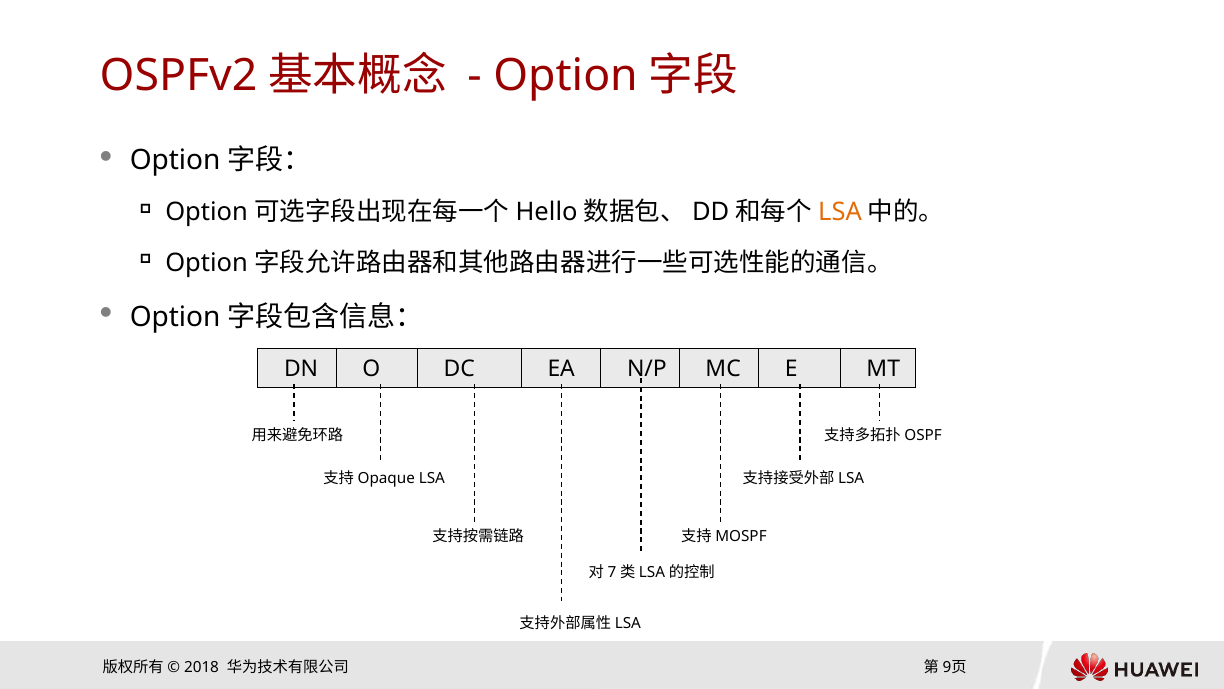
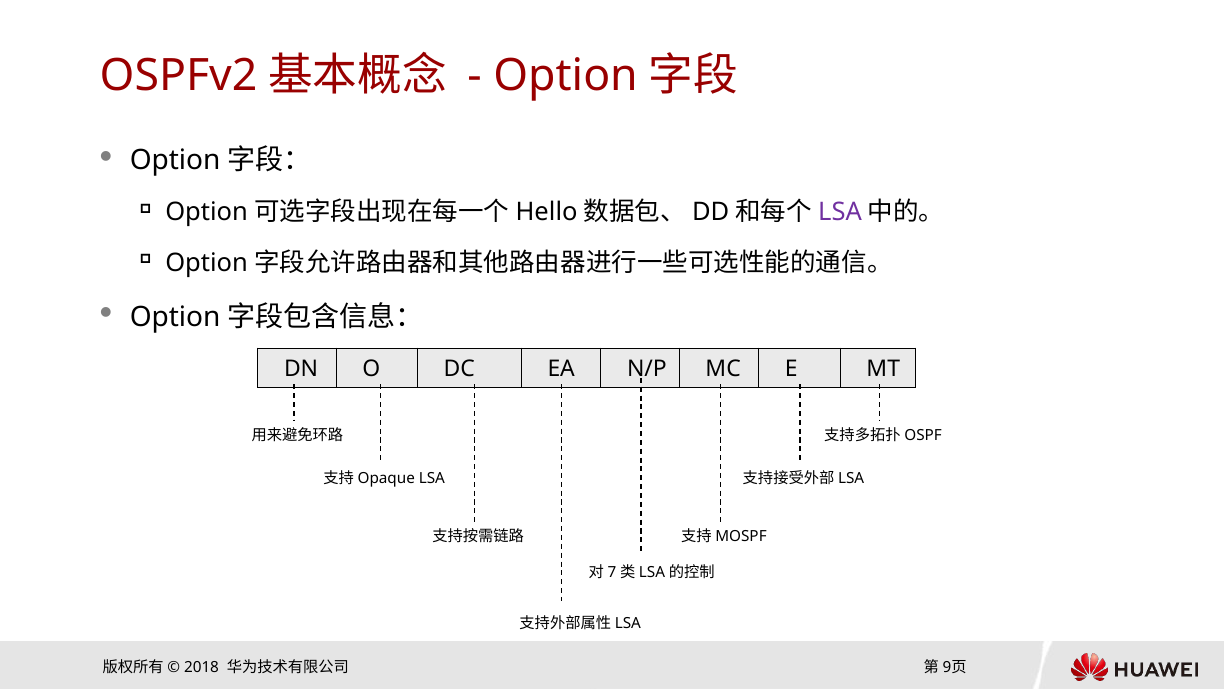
LSA at (840, 212) colour: orange -> purple
